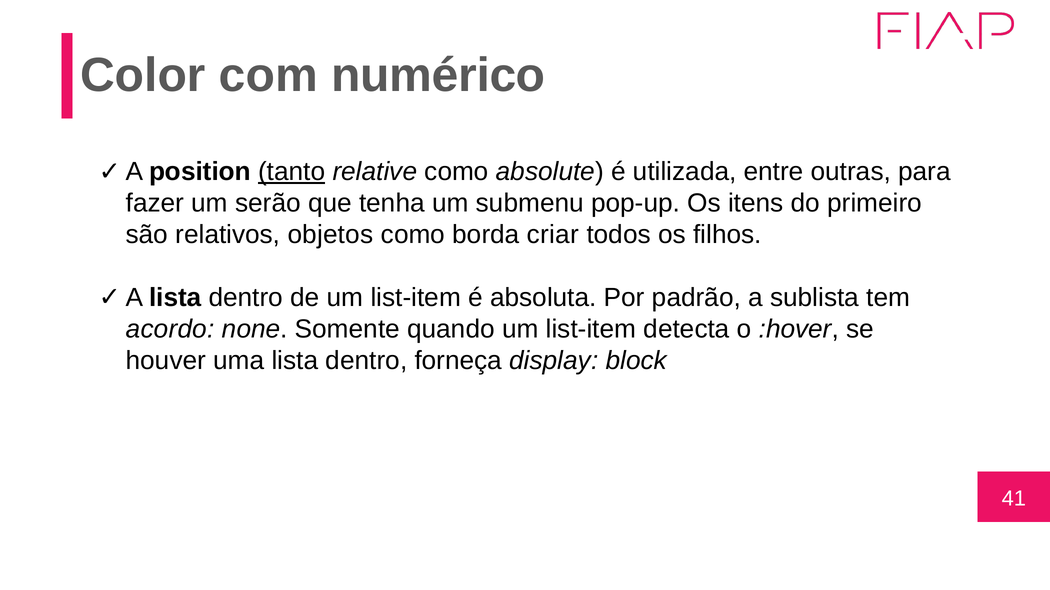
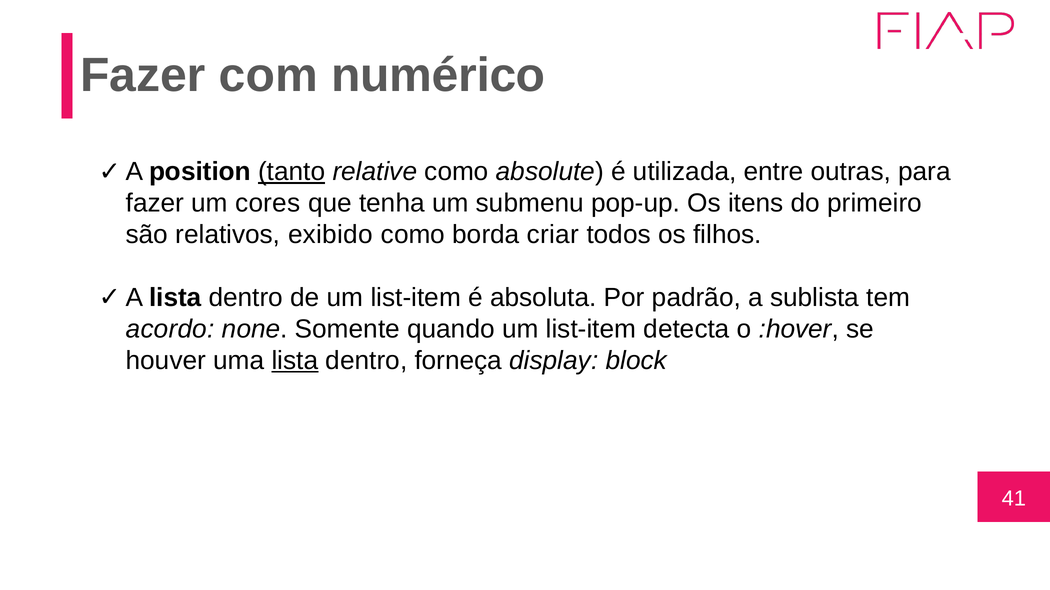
Color at (143, 76): Color -> Fazer
serão: serão -> cores
objetos: objetos -> exibido
lista at (295, 361) underline: none -> present
